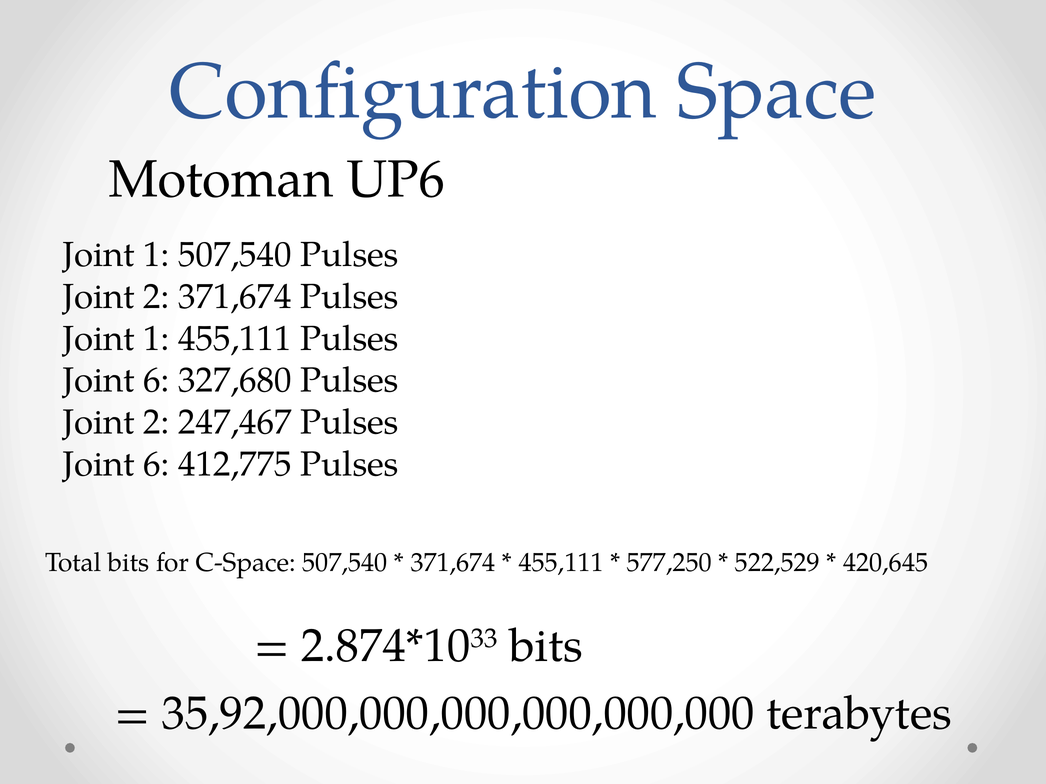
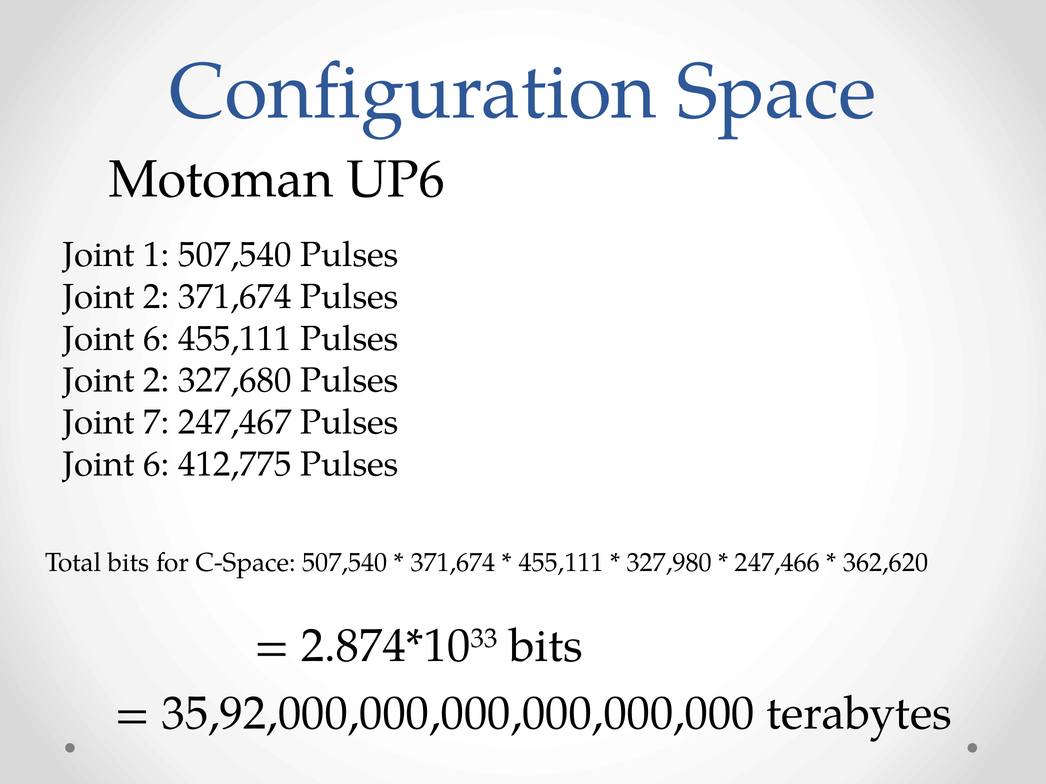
1 at (157, 339): 1 -> 6
6 at (157, 381): 6 -> 2
2 at (157, 422): 2 -> 7
577,250: 577,250 -> 327,980
522,529: 522,529 -> 247,466
420,645: 420,645 -> 362,620
